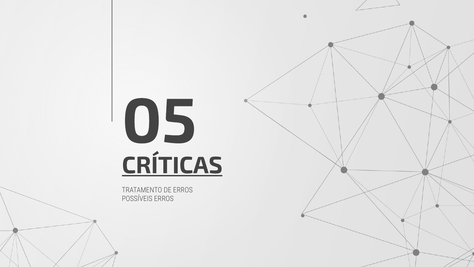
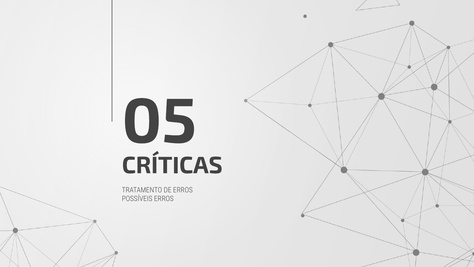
CRÍTICAS underline: present -> none
